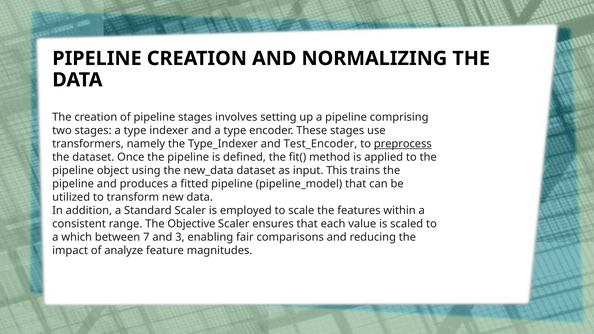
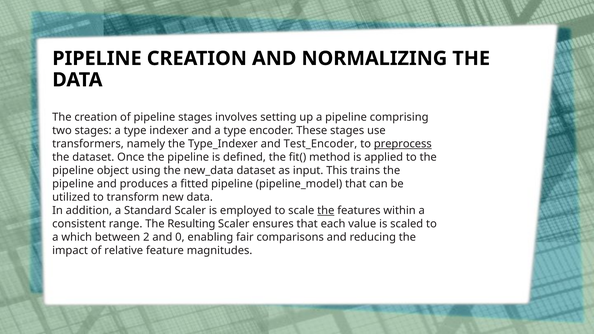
the at (326, 211) underline: none -> present
Objective: Objective -> Resulting
7: 7 -> 2
3: 3 -> 0
analyze: analyze -> relative
